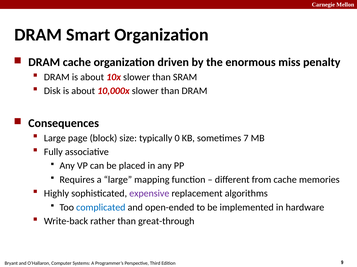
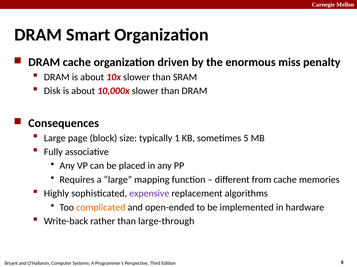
0: 0 -> 1
7: 7 -> 5
complicated colour: blue -> orange
great-through: great-through -> large-through
